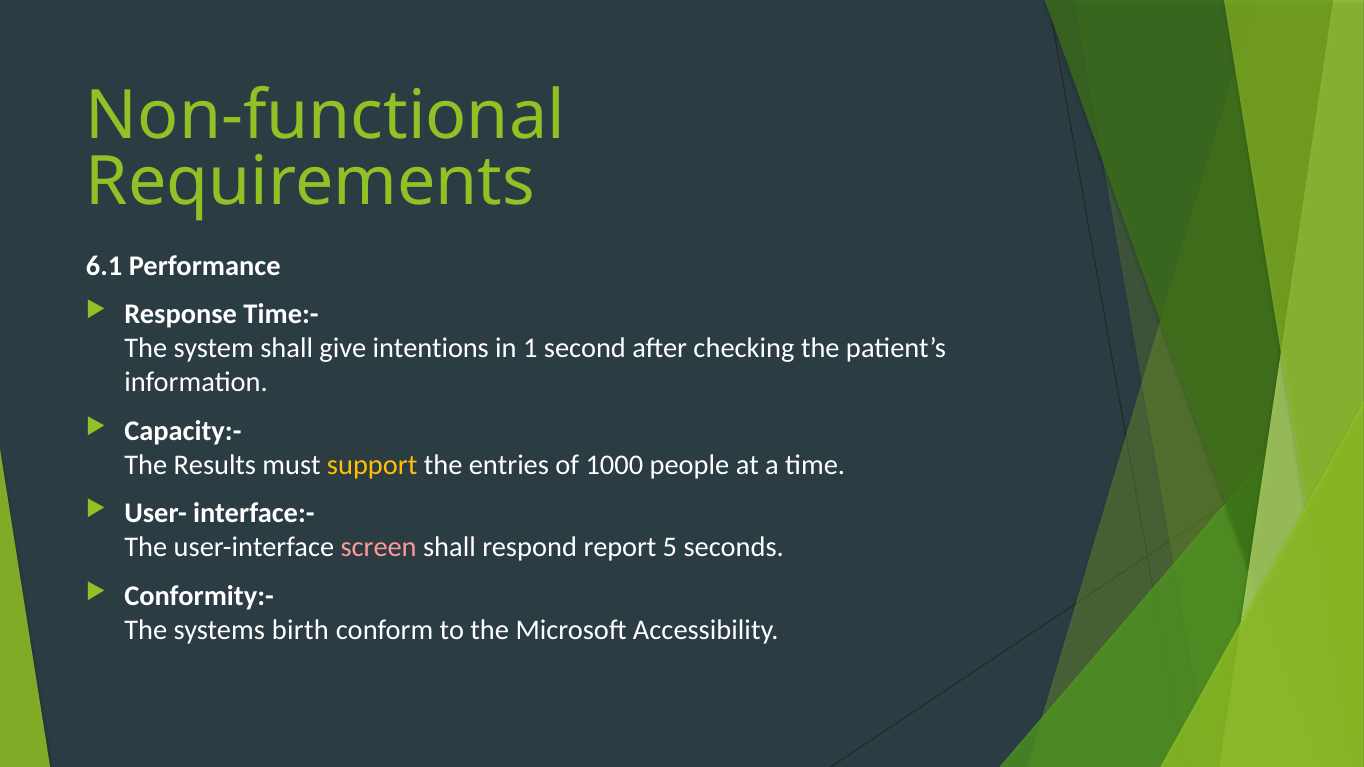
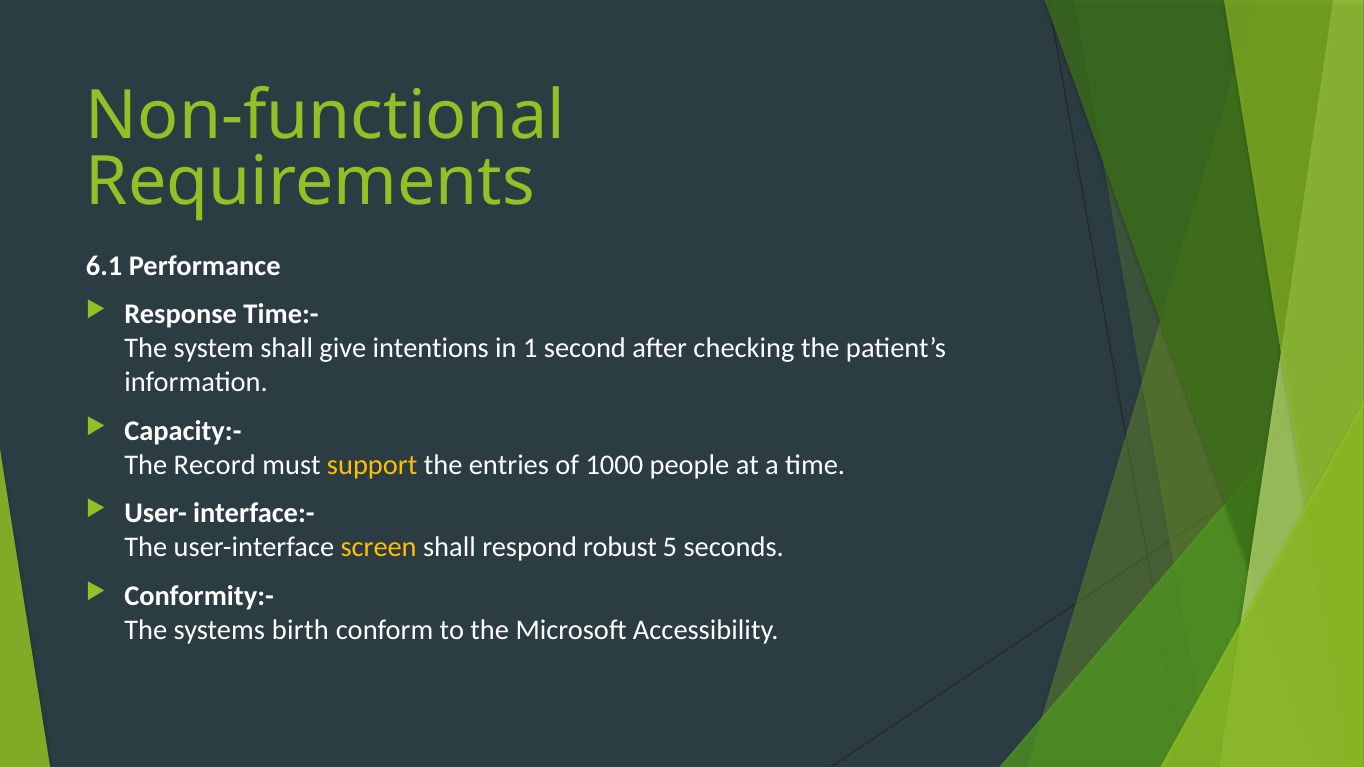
Results: Results -> Record
screen colour: pink -> yellow
report: report -> robust
